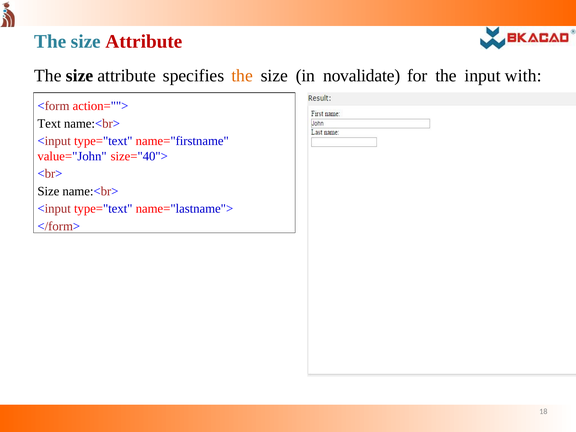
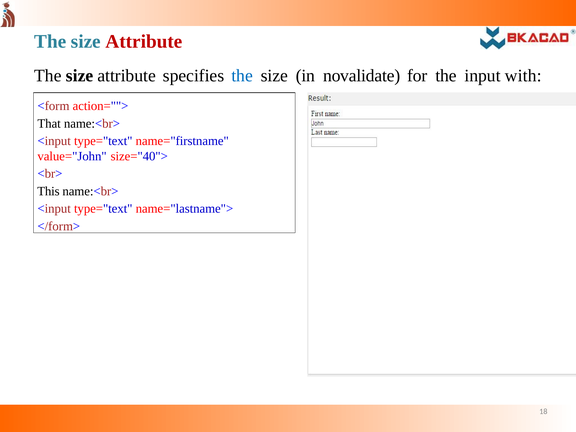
the at (242, 76) colour: orange -> blue
Text: Text -> That
Size at (48, 191): Size -> This
